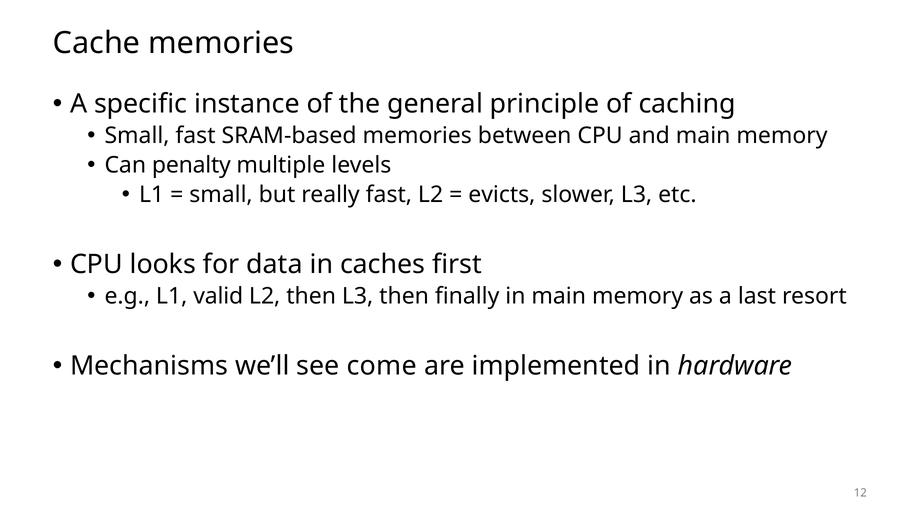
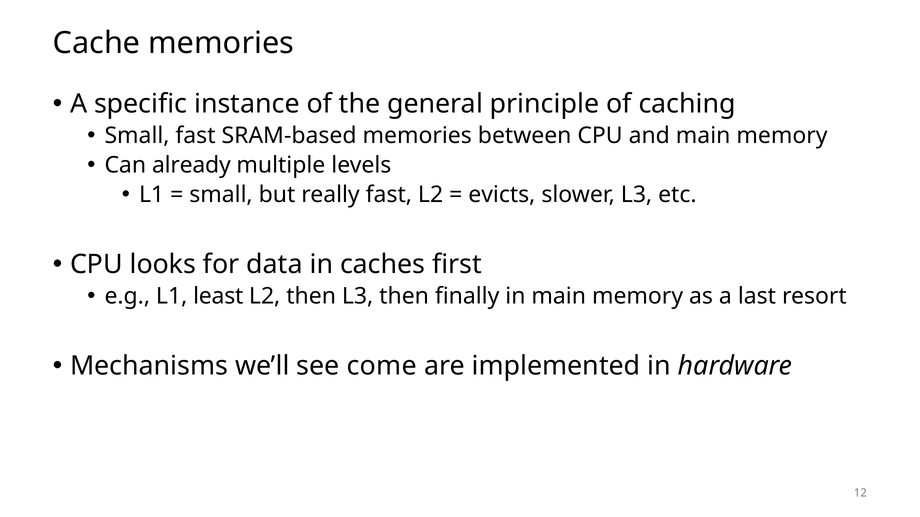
penalty: penalty -> already
valid: valid -> least
